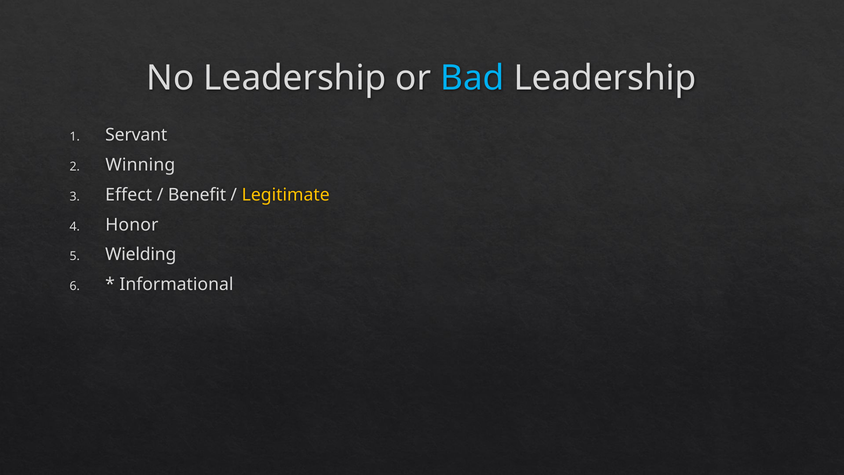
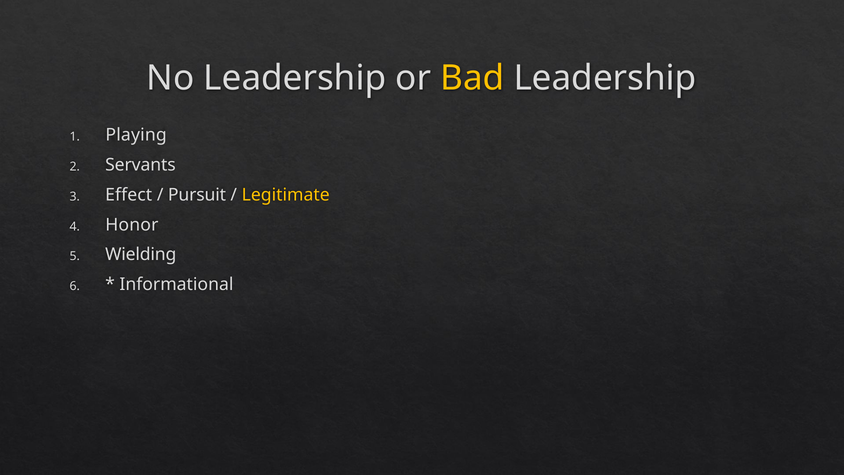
Bad colour: light blue -> yellow
Servant: Servant -> Playing
Winning: Winning -> Servants
Benefit: Benefit -> Pursuit
